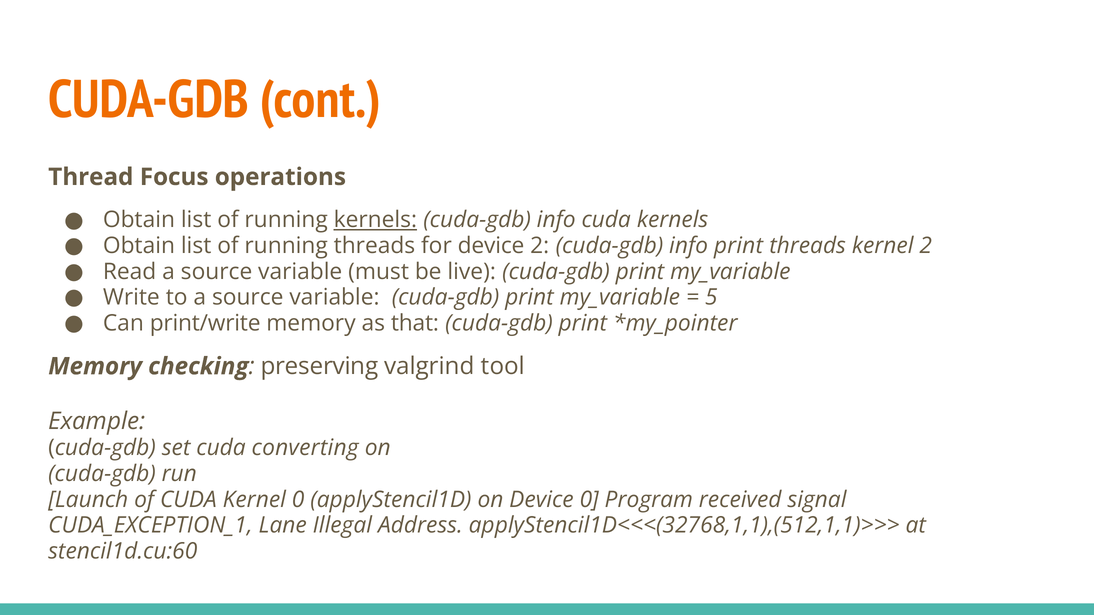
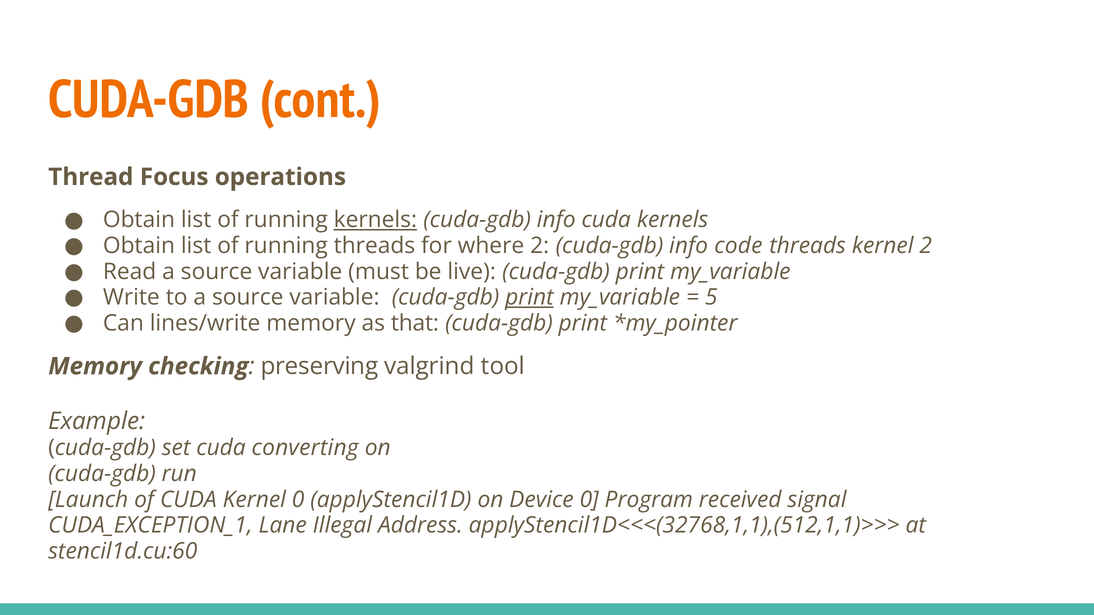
for device: device -> where
info print: print -> code
print at (529, 298) underline: none -> present
print/write: print/write -> lines/write
